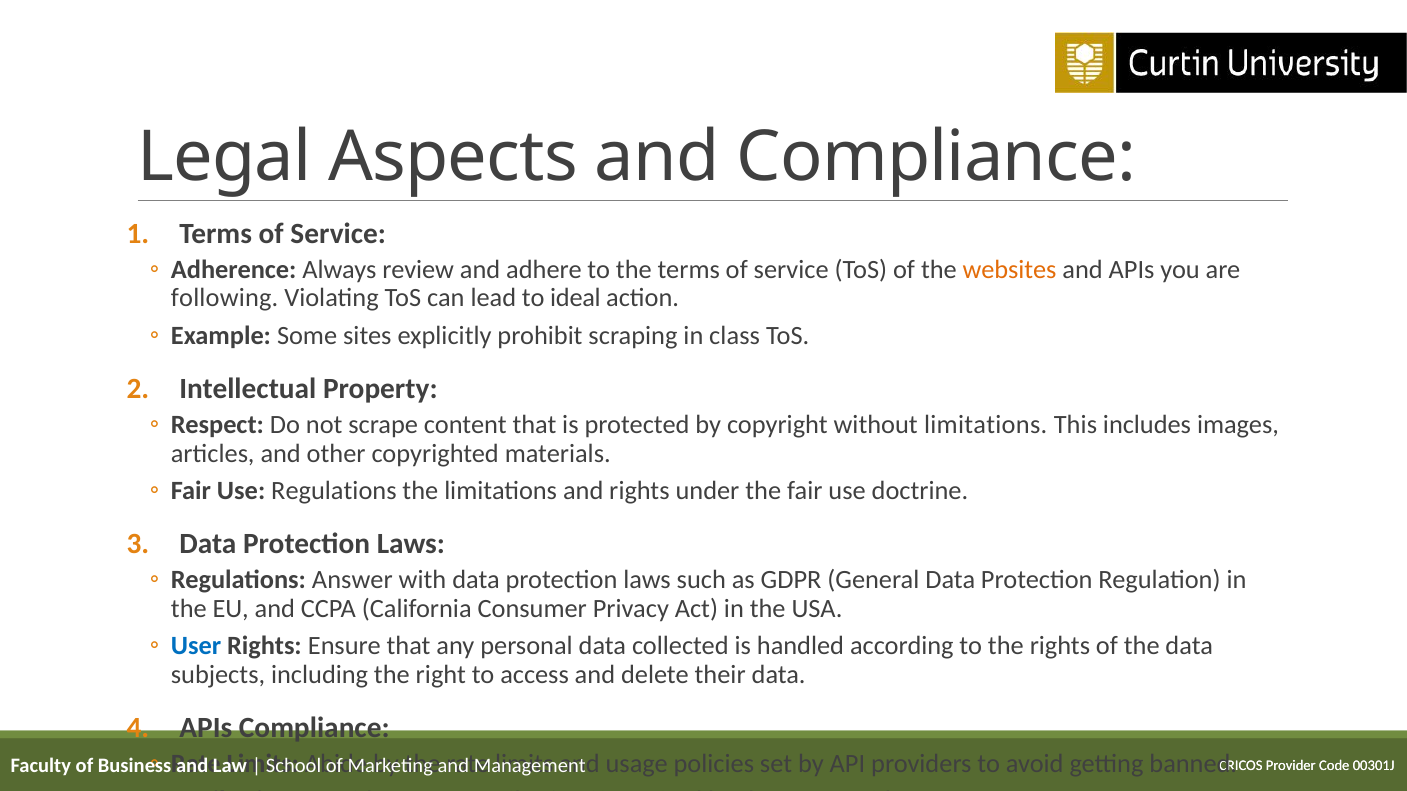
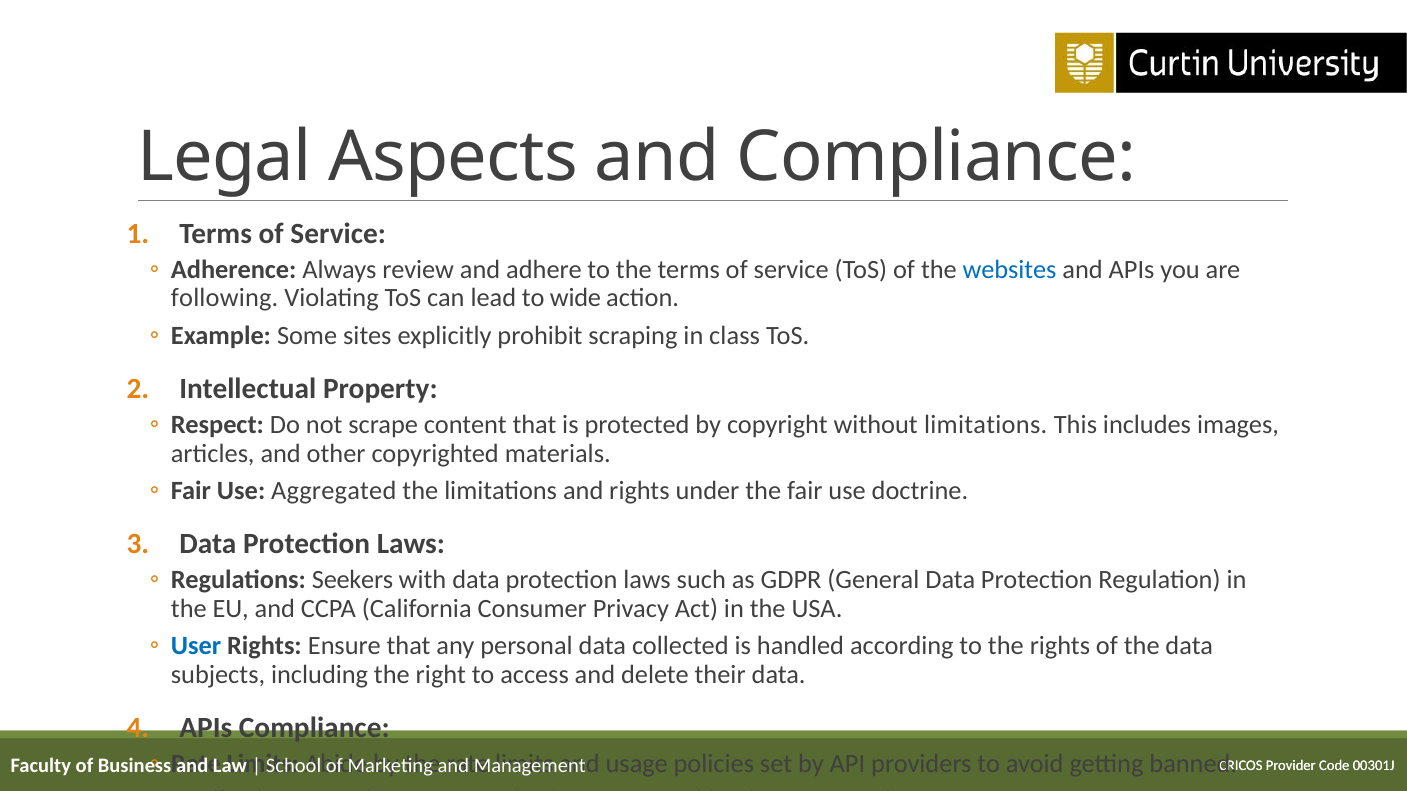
websites colour: orange -> blue
ideal: ideal -> wide
Use Regulations: Regulations -> Aggregated
Answer: Answer -> Seekers
